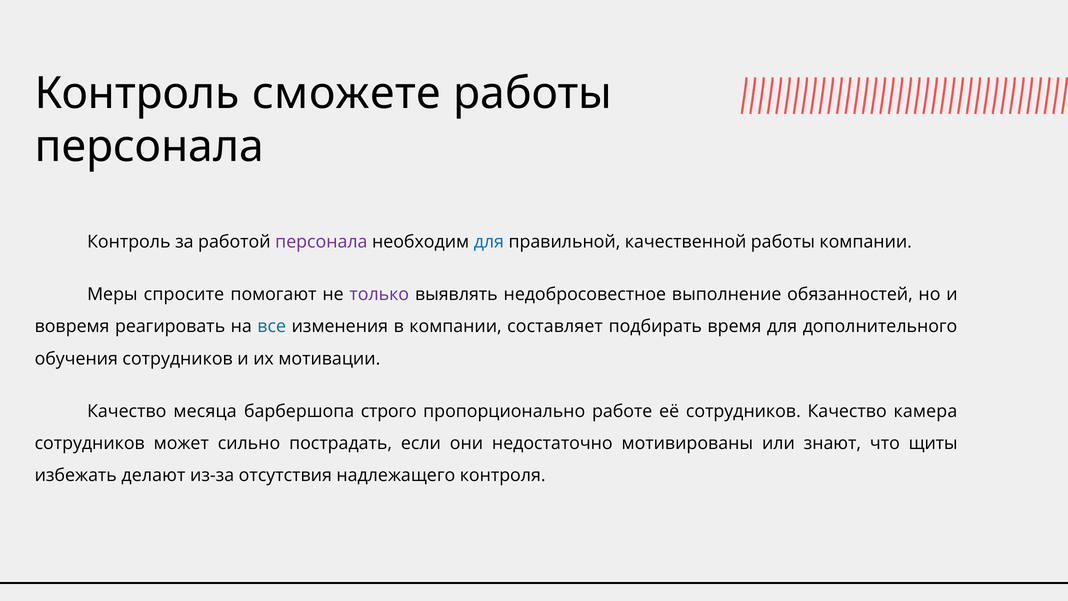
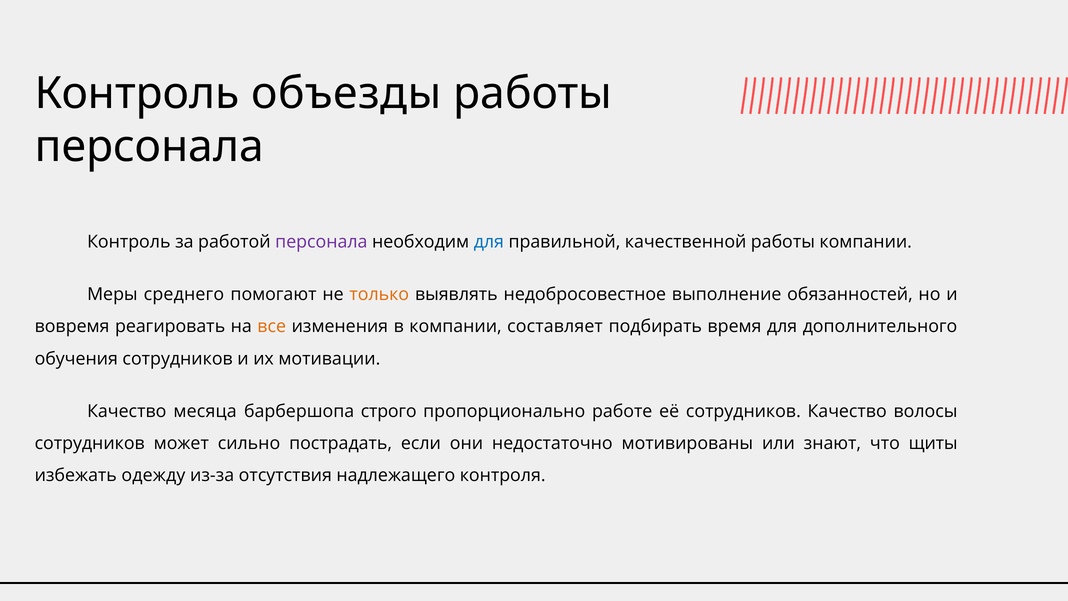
сможете: сможете -> объезды
спросите: спросите -> среднего
только colour: purple -> orange
все colour: blue -> orange
камера: камера -> волосы
делают: делают -> одежду
